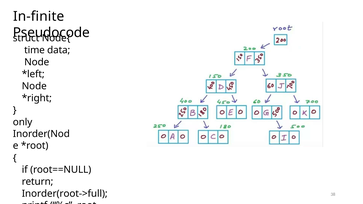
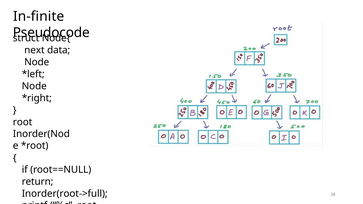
time: time -> next
only: only -> root
